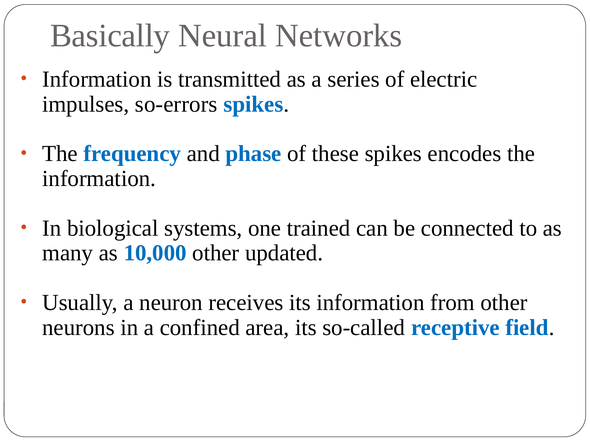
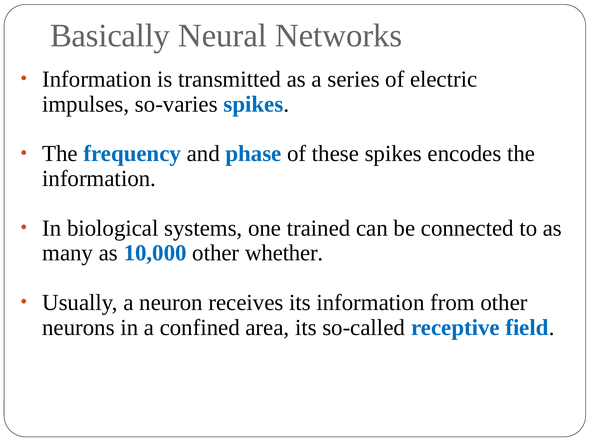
so-errors: so-errors -> so-varies
updated: updated -> whether
